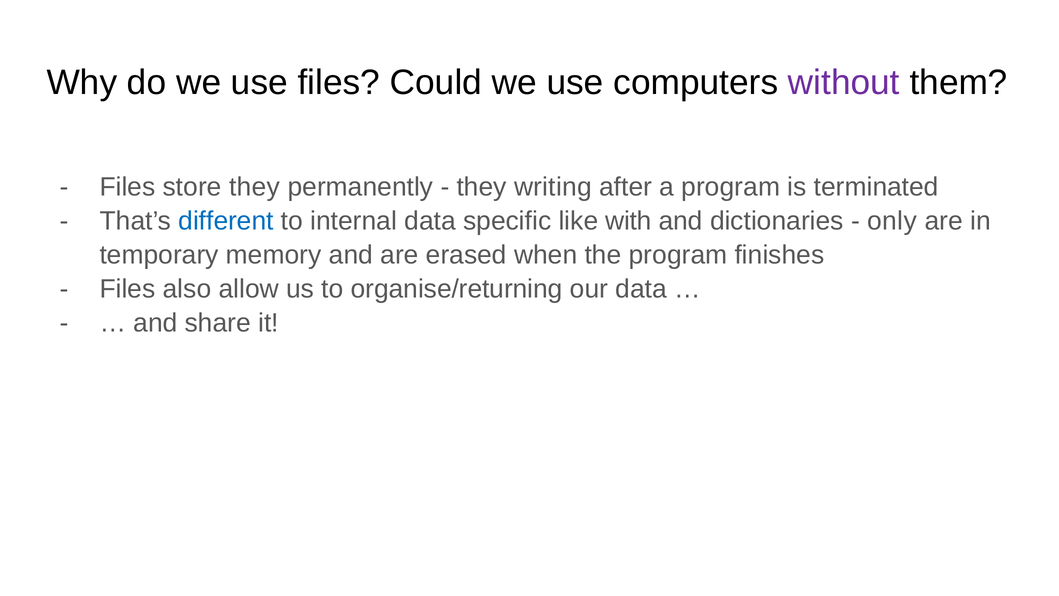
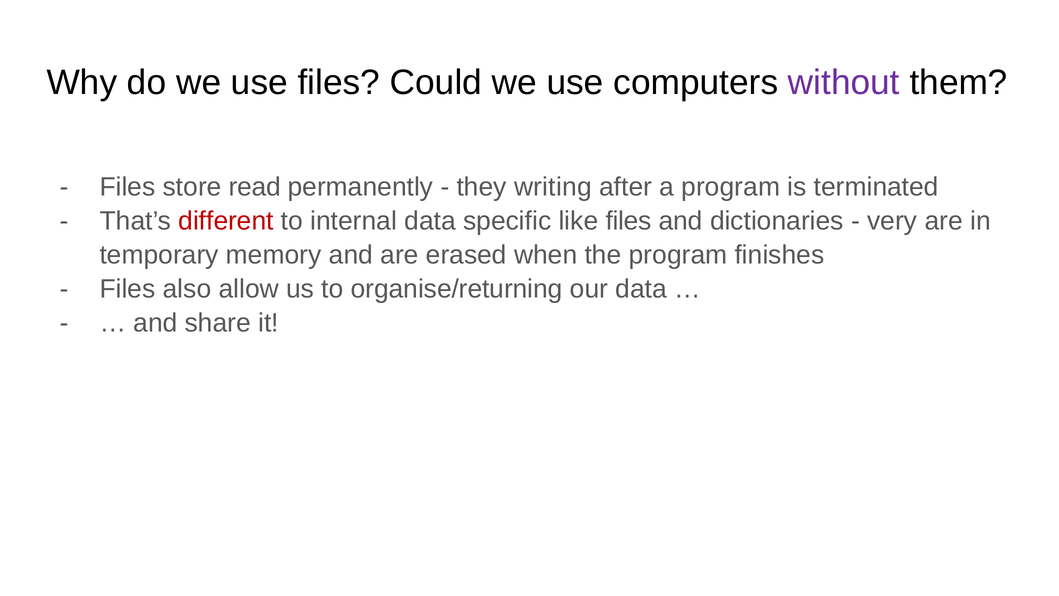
store they: they -> read
different colour: blue -> red
like with: with -> files
only: only -> very
